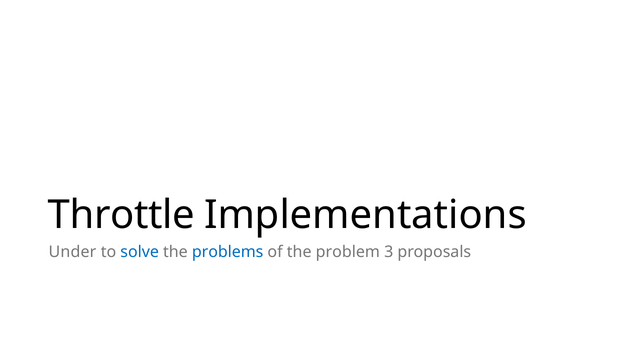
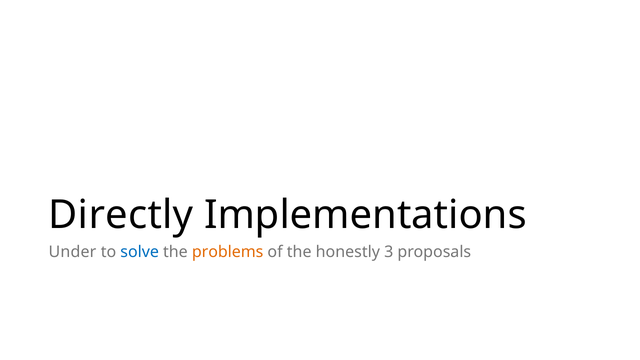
Throttle: Throttle -> Directly
problems colour: blue -> orange
problem: problem -> honestly
